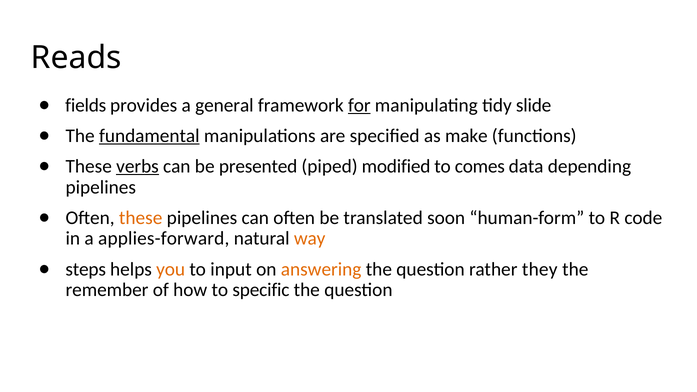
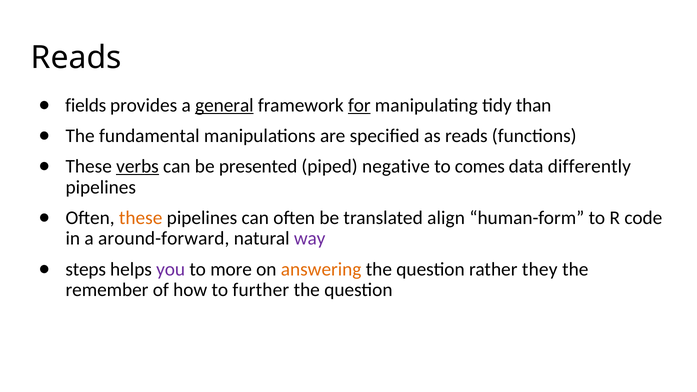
general underline: none -> present
slide: slide -> than
fundamental underline: present -> none
as make: make -> reads
modified: modified -> negative
depending: depending -> differently
soon: soon -> align
applies-forward: applies-forward -> around-forward
way colour: orange -> purple
you colour: orange -> purple
input: input -> more
specific: specific -> further
